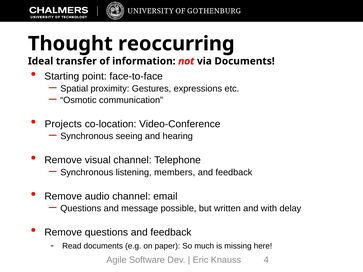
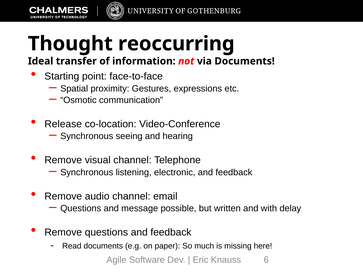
Projects: Projects -> Release
members: members -> electronic
4: 4 -> 6
